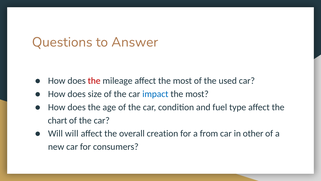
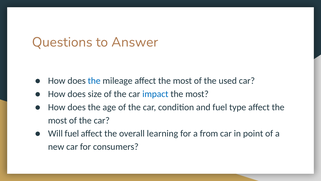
the at (94, 81) colour: red -> blue
chart at (58, 120): chart -> most
Will will: will -> fuel
creation: creation -> learning
other: other -> point
